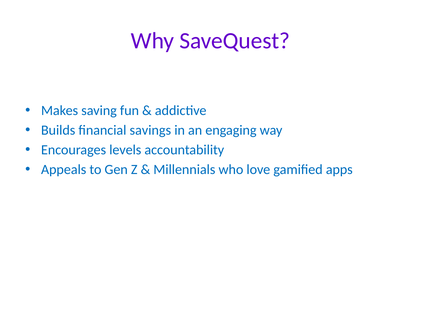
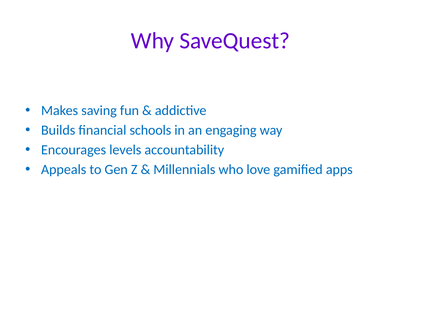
savings: savings -> schools
